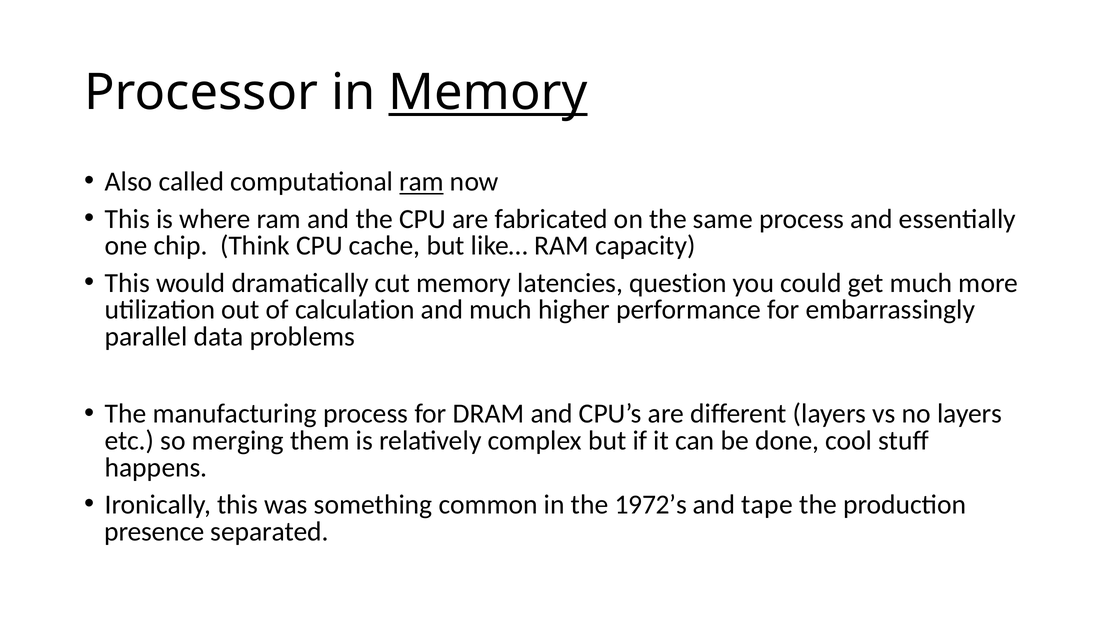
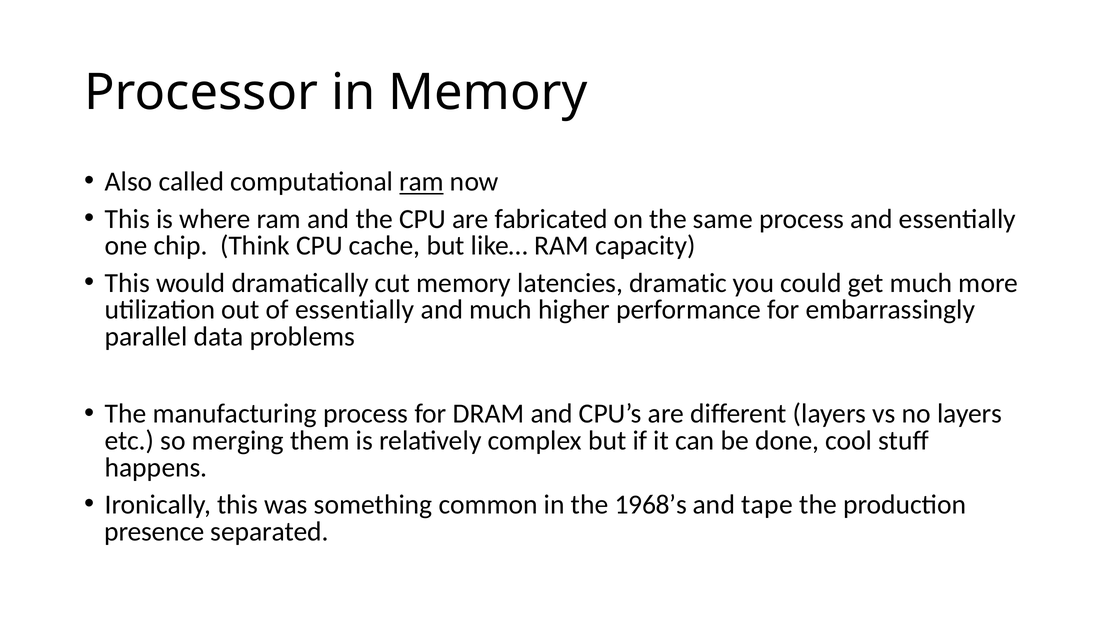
Memory at (488, 93) underline: present -> none
question: question -> dramatic
of calculation: calculation -> essentially
1972’s: 1972’s -> 1968’s
